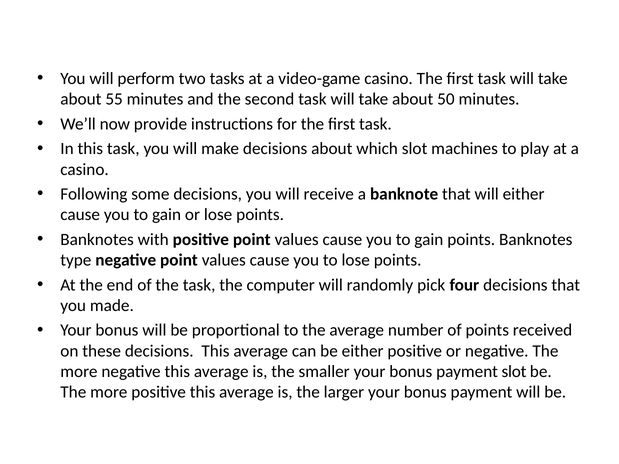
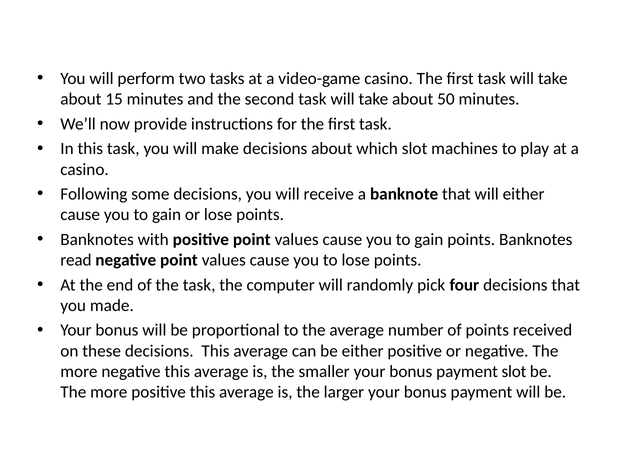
55: 55 -> 15
type: type -> read
